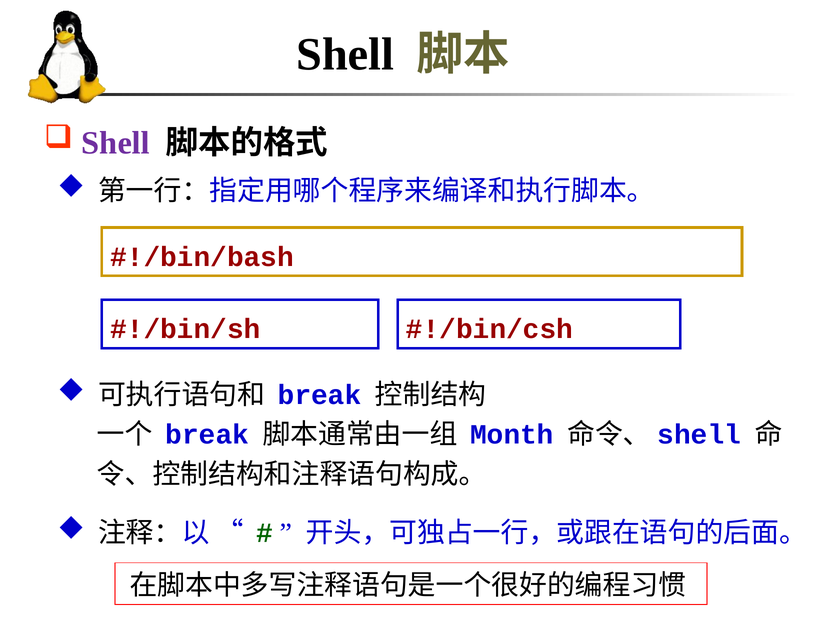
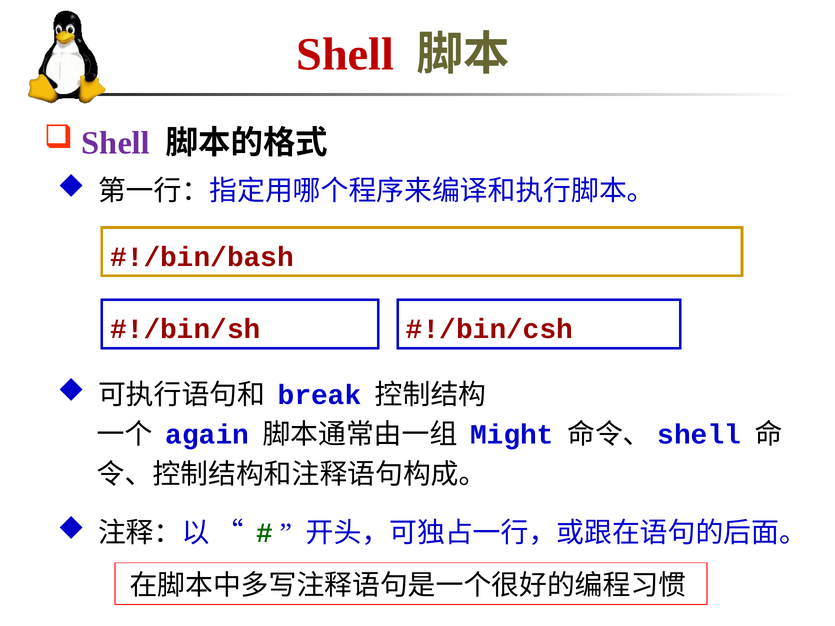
Shell at (345, 55) colour: black -> red
break at (207, 435): break -> again
Month: Month -> Might
